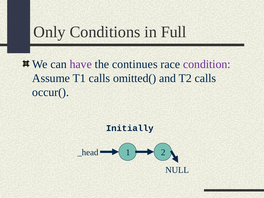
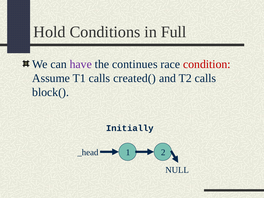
Only: Only -> Hold
condition colour: purple -> red
omitted(: omitted( -> created(
occur(: occur( -> block(
